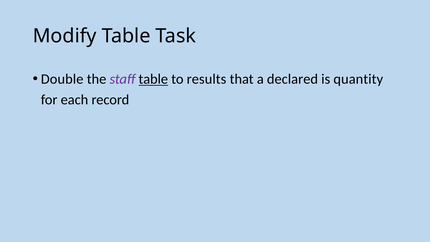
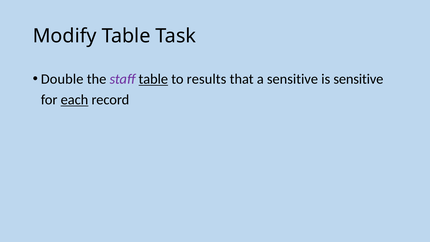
a declared: declared -> sensitive
is quantity: quantity -> sensitive
each underline: none -> present
